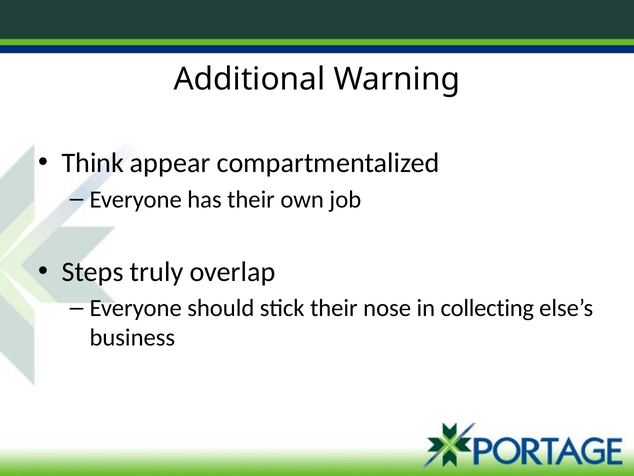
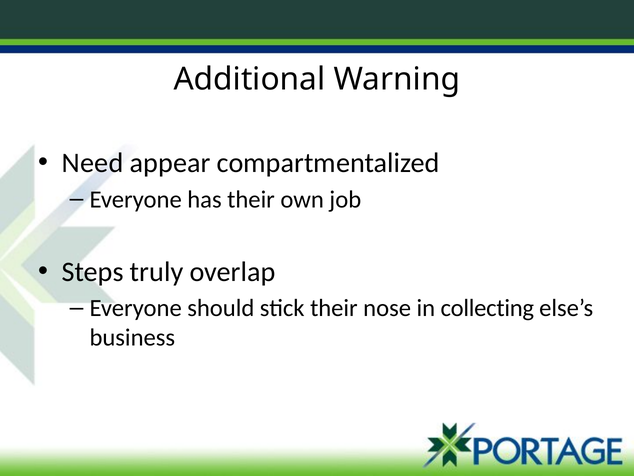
Think: Think -> Need
